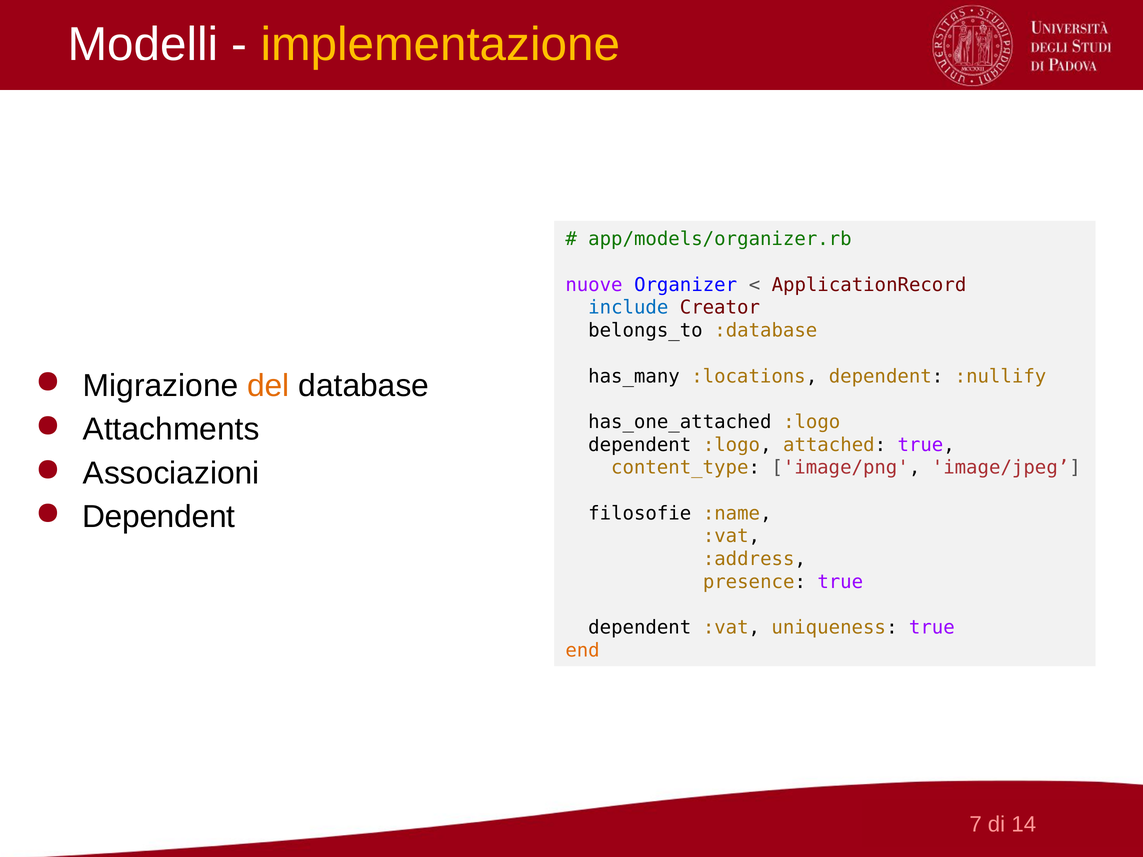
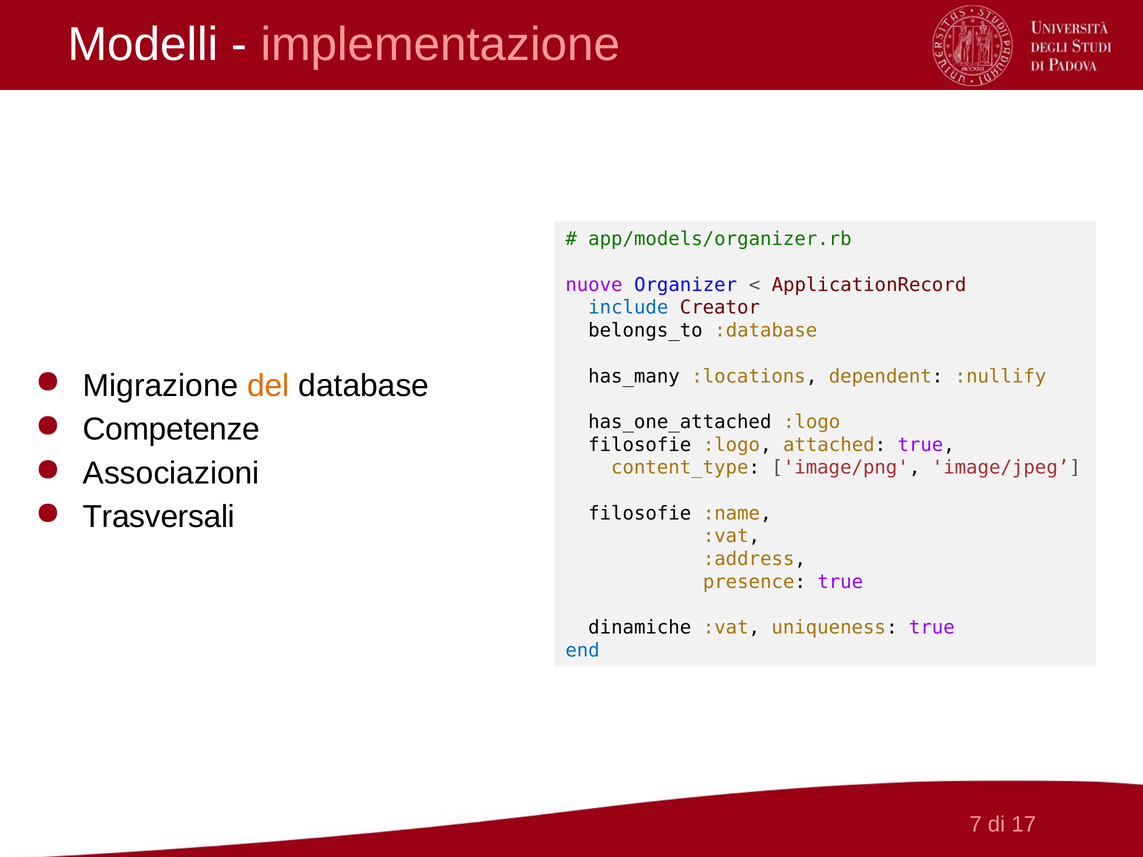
implementazione colour: yellow -> pink
Attachments: Attachments -> Competenze
dependent at (640, 445): dependent -> filosofie
Dependent at (159, 517): Dependent -> Trasversali
dependent at (640, 628): dependent -> dinamiche
end colour: orange -> blue
14: 14 -> 17
